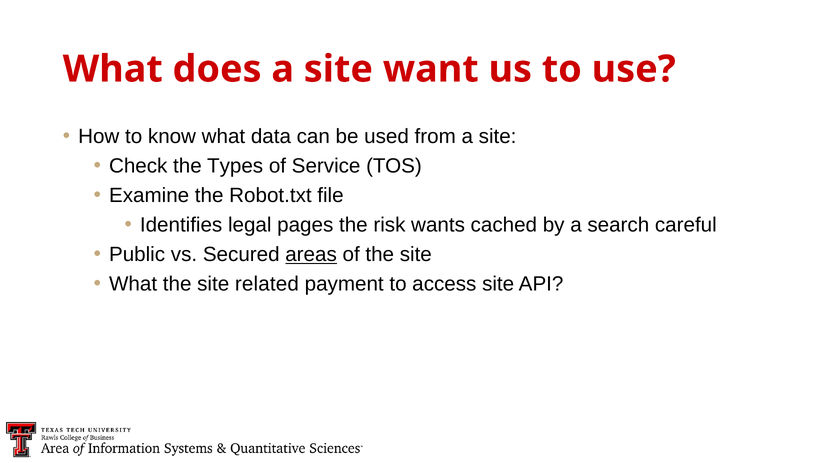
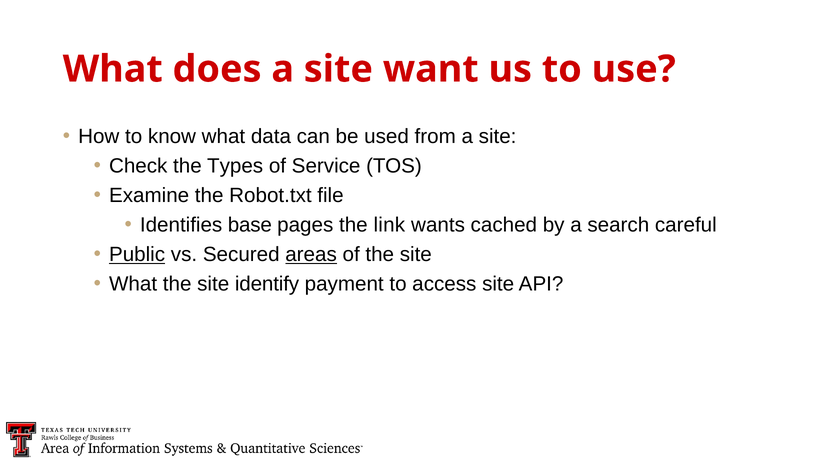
legal: legal -> base
risk: risk -> link
Public underline: none -> present
related: related -> identify
